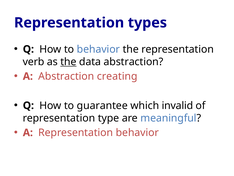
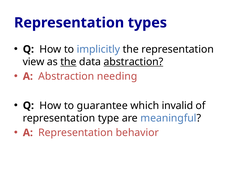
to behavior: behavior -> implicitly
verb: verb -> view
abstraction at (133, 62) underline: none -> present
creating: creating -> needing
